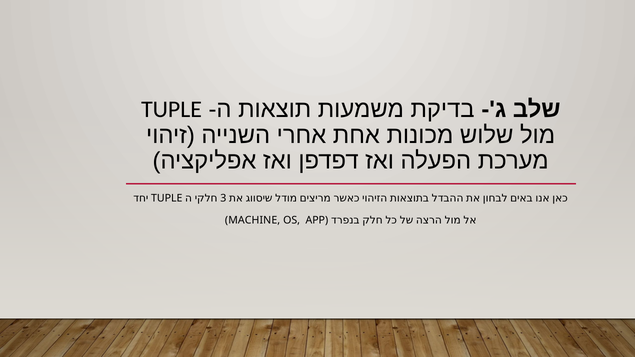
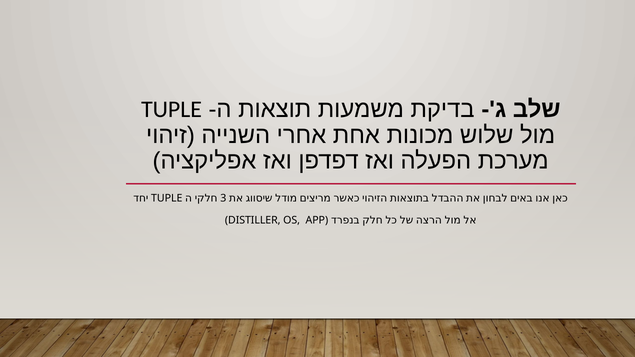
MACHINE: MACHINE -> DISTILLER
